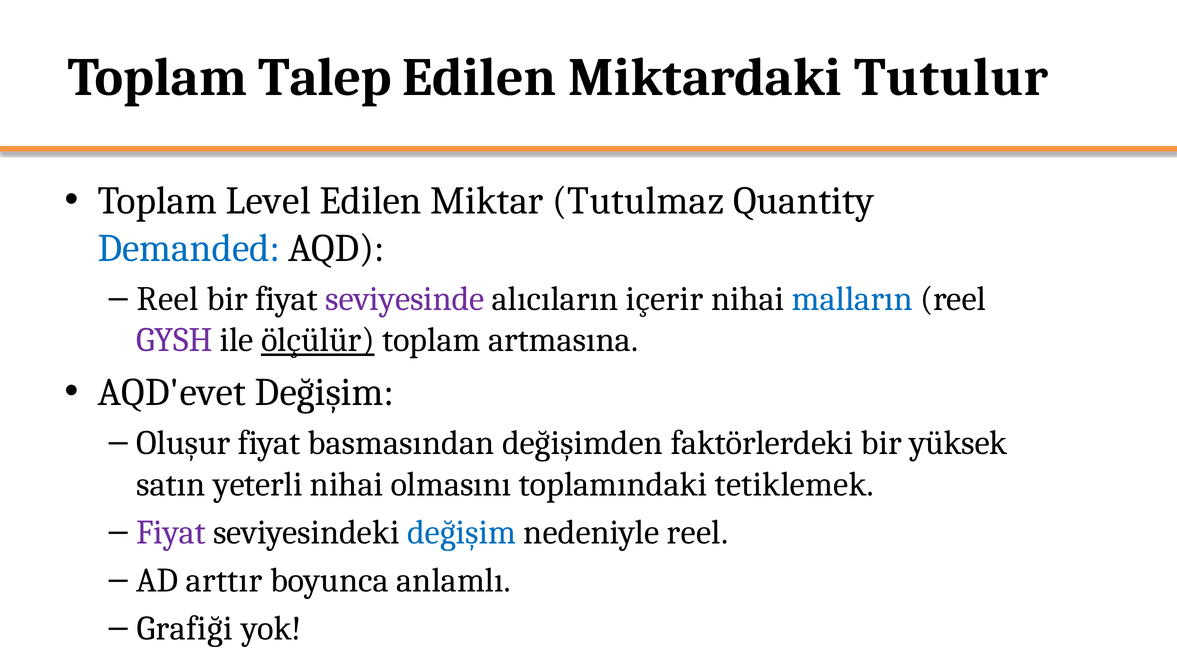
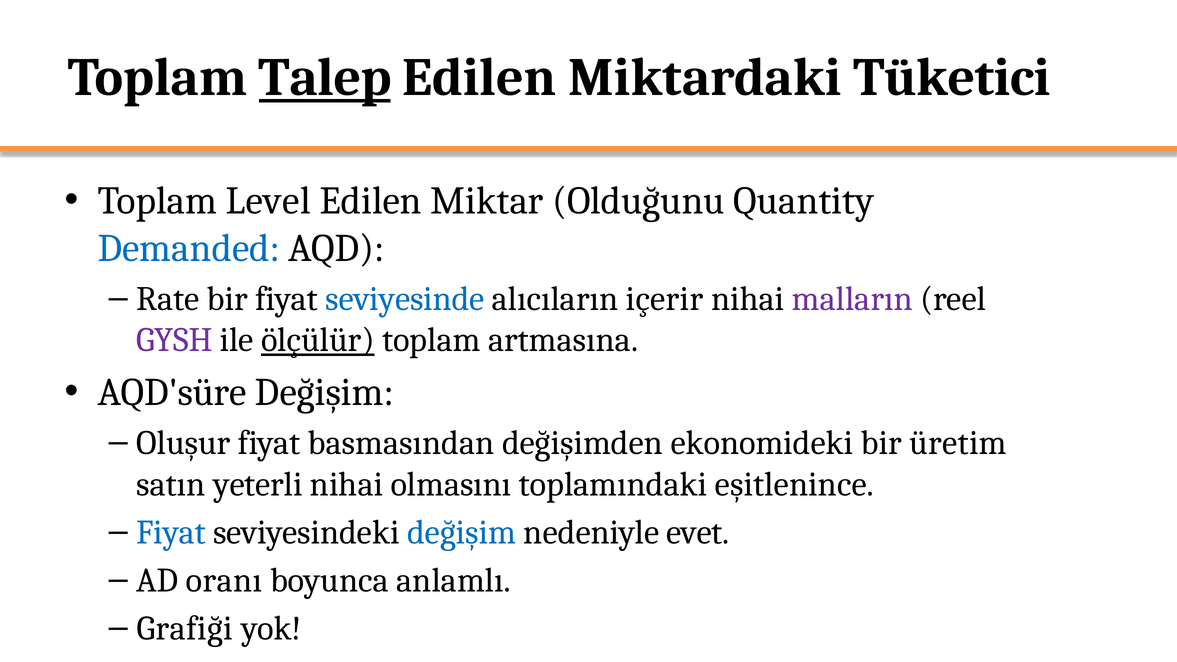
Talep underline: none -> present
Tutulur: Tutulur -> Tüketici
Tutulmaz: Tutulmaz -> Olduğunu
Reel at (168, 299): Reel -> Rate
seviyesinde colour: purple -> blue
malların colour: blue -> purple
AQD'evet: AQD'evet -> AQD'süre
faktörlerdeki: faktörlerdeki -> ekonomideki
yüksek: yüksek -> üretim
tetiklemek: tetiklemek -> eşitlenince
Fiyat at (171, 532) colour: purple -> blue
nedeniyle reel: reel -> evet
arttır: arttır -> oranı
